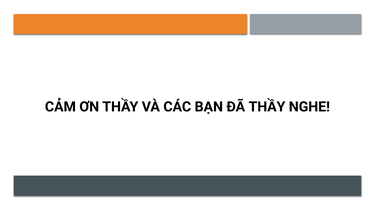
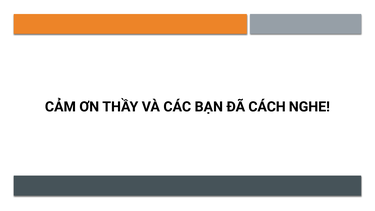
ĐÃ THẦY: THẦY -> CÁCH
